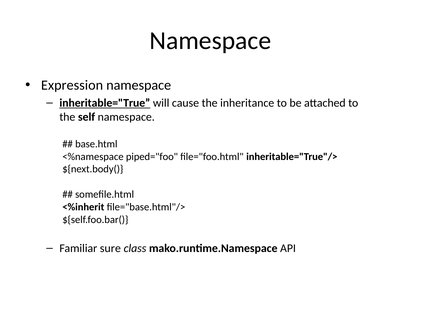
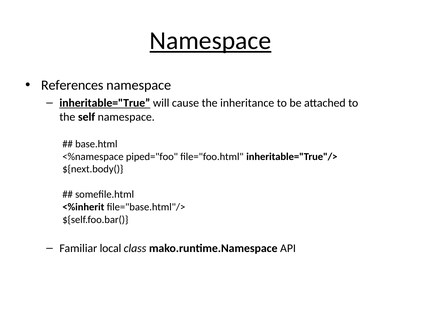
Namespace at (210, 41) underline: none -> present
Expression: Expression -> References
sure: sure -> local
